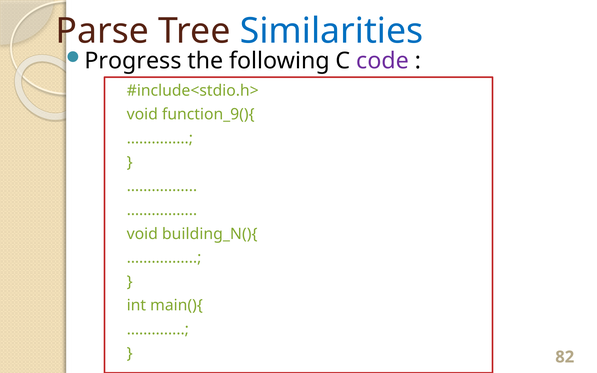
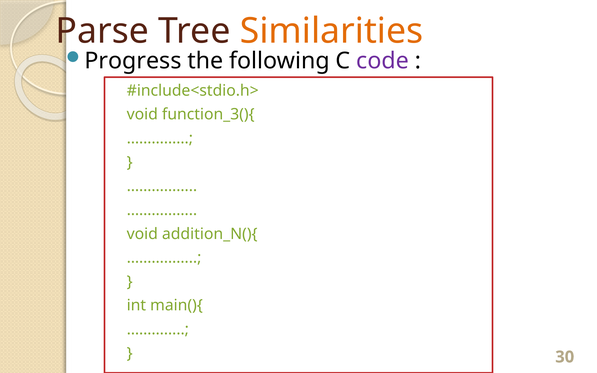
Similarities colour: blue -> orange
function_9(){: function_9(){ -> function_3(){
building_N(){: building_N(){ -> addition_N(){
82: 82 -> 30
